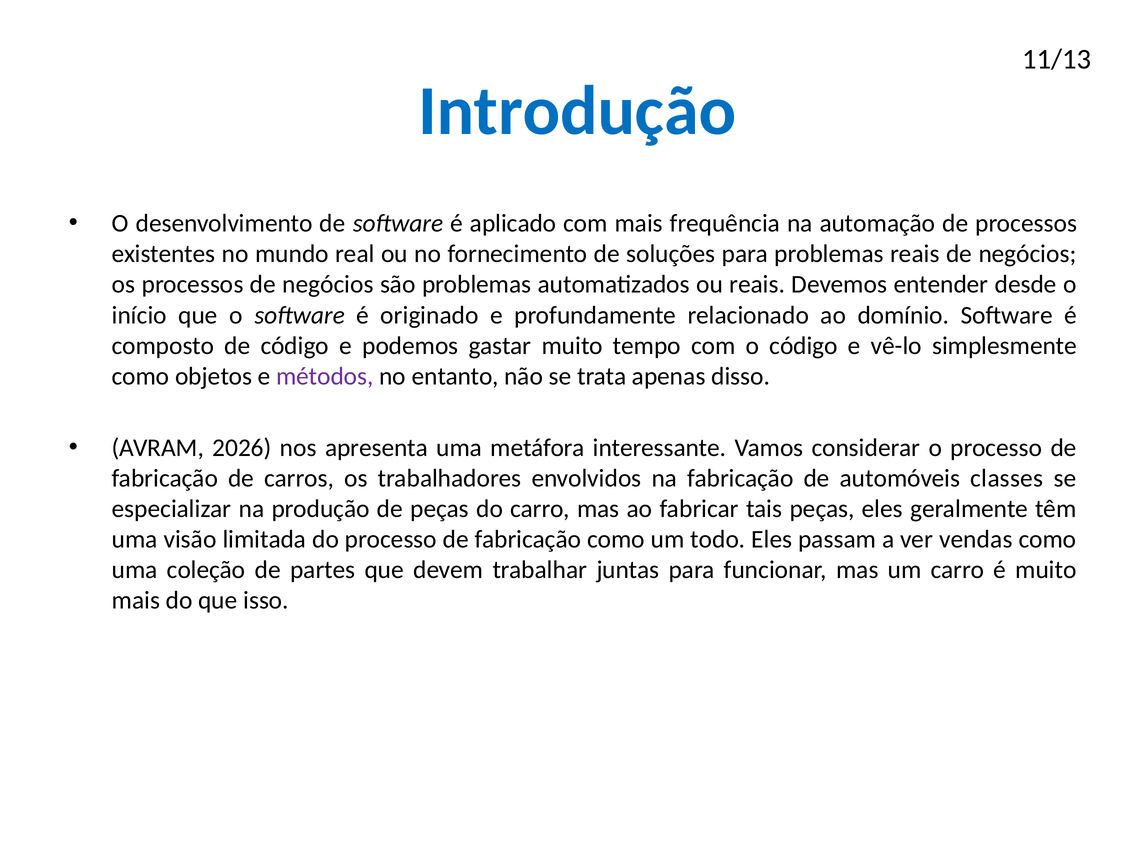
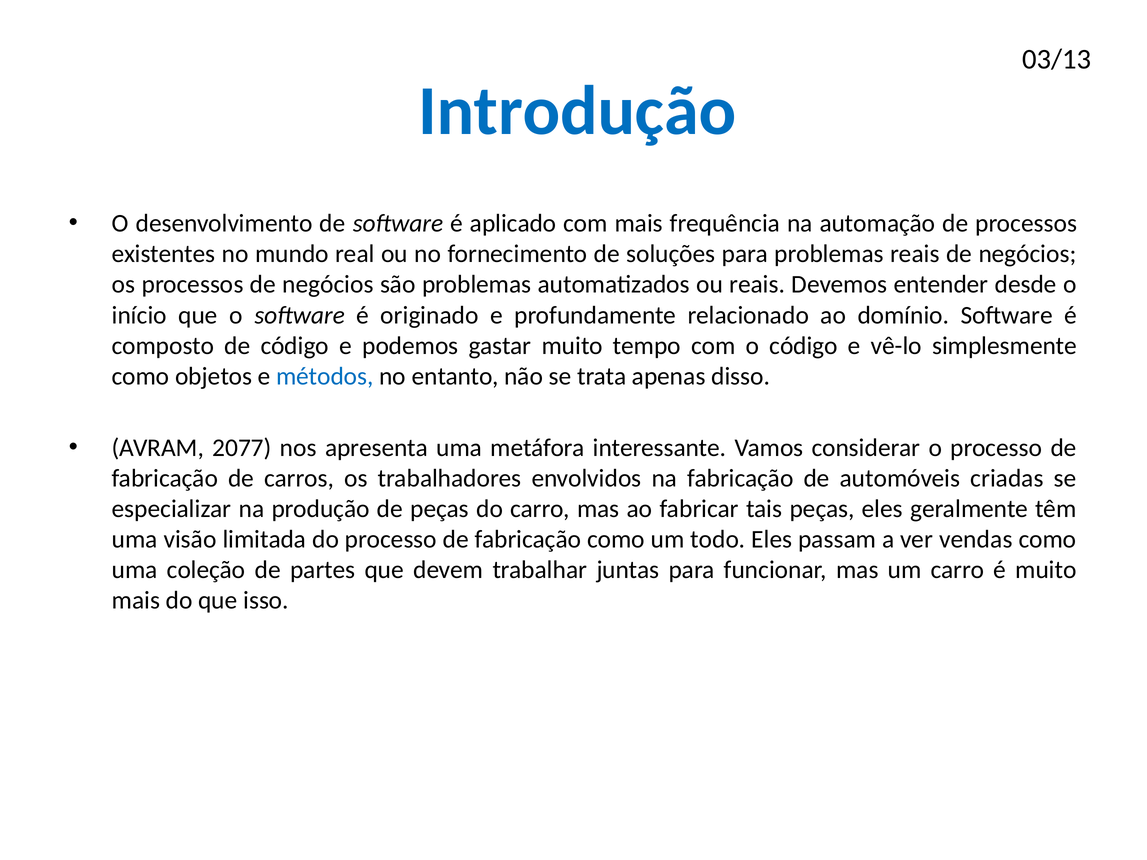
11/13: 11/13 -> 03/13
métodos colour: purple -> blue
2026: 2026 -> 2077
classes: classes -> criadas
